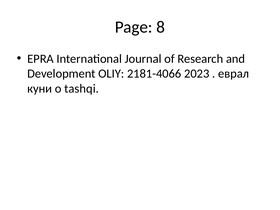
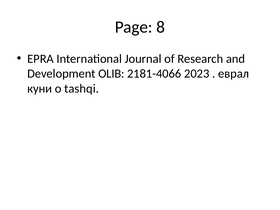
OLIY: OLIY -> OLIB
